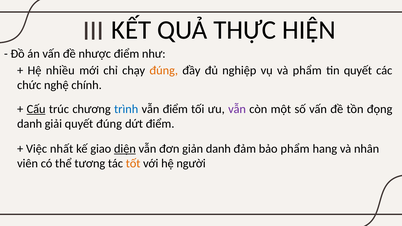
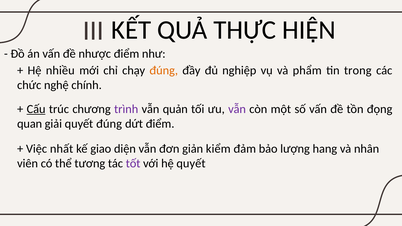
tin quyết: quyết -> trong
trình colour: blue -> purple
vẫn điểm: điểm -> quản
danh at (30, 124): danh -> quan
diện underline: present -> none
giản danh: danh -> kiểm
bảo phẩm: phẩm -> lượng
tốt colour: orange -> purple
hệ người: người -> quyết
